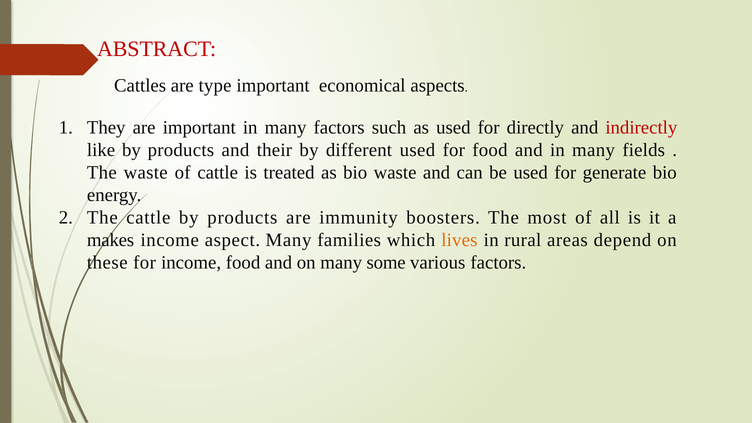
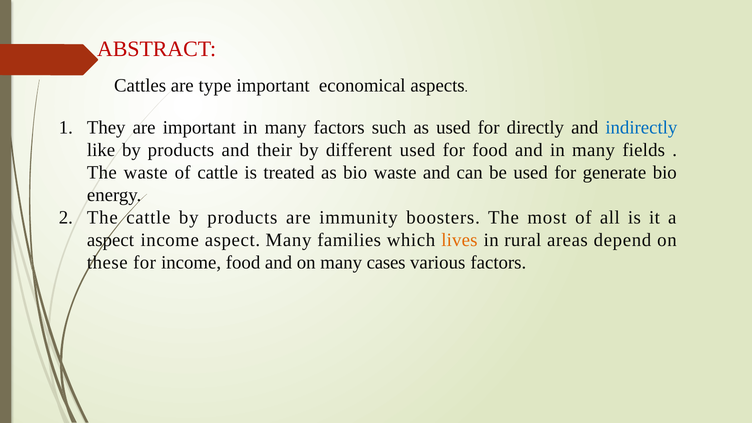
indirectly colour: red -> blue
makes at (111, 240): makes -> aspect
some: some -> cases
